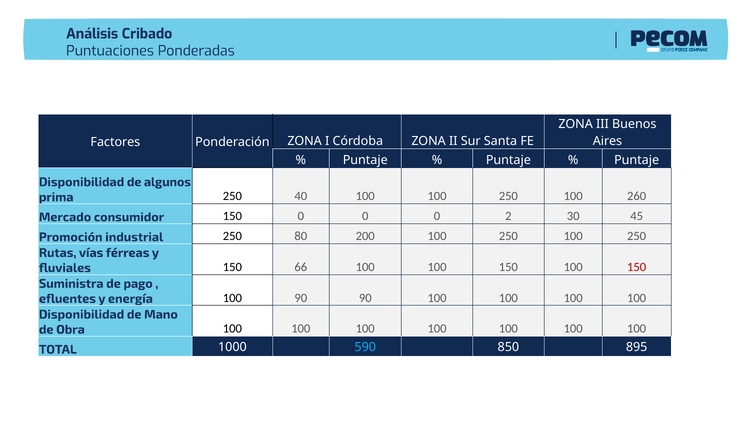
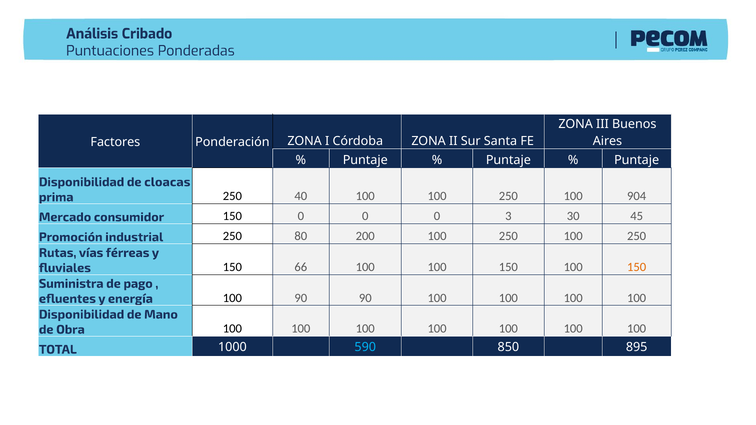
algunos: algunos -> cloacas
260: 260 -> 904
2: 2 -> 3
150 at (637, 267) colour: red -> orange
